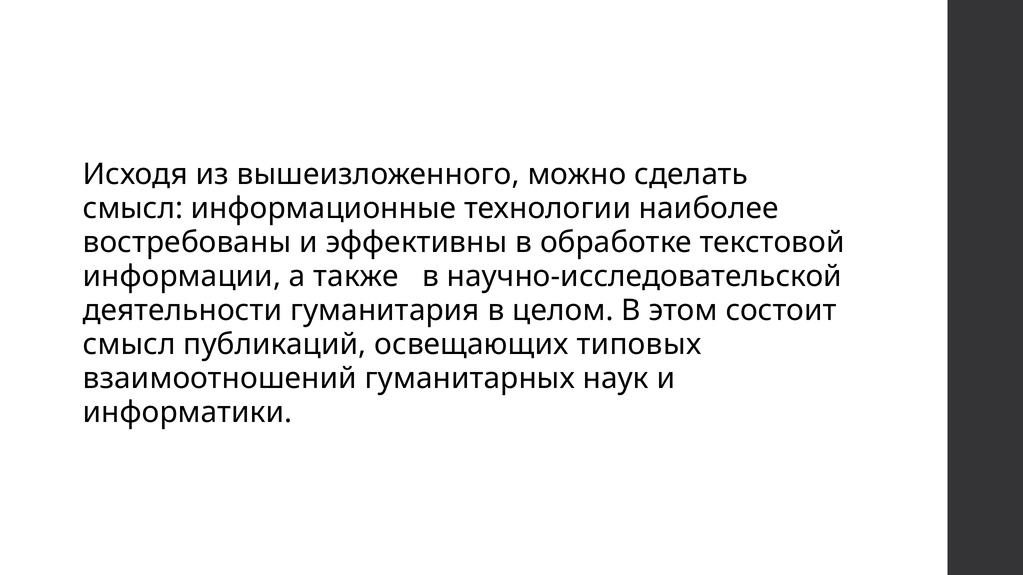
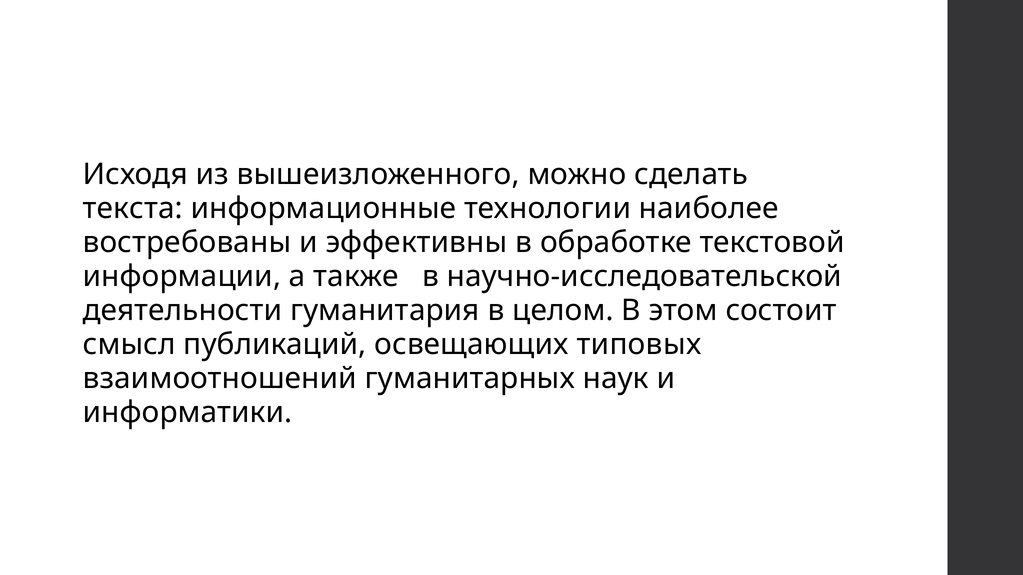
смысл at (133, 209): смысл -> текста
